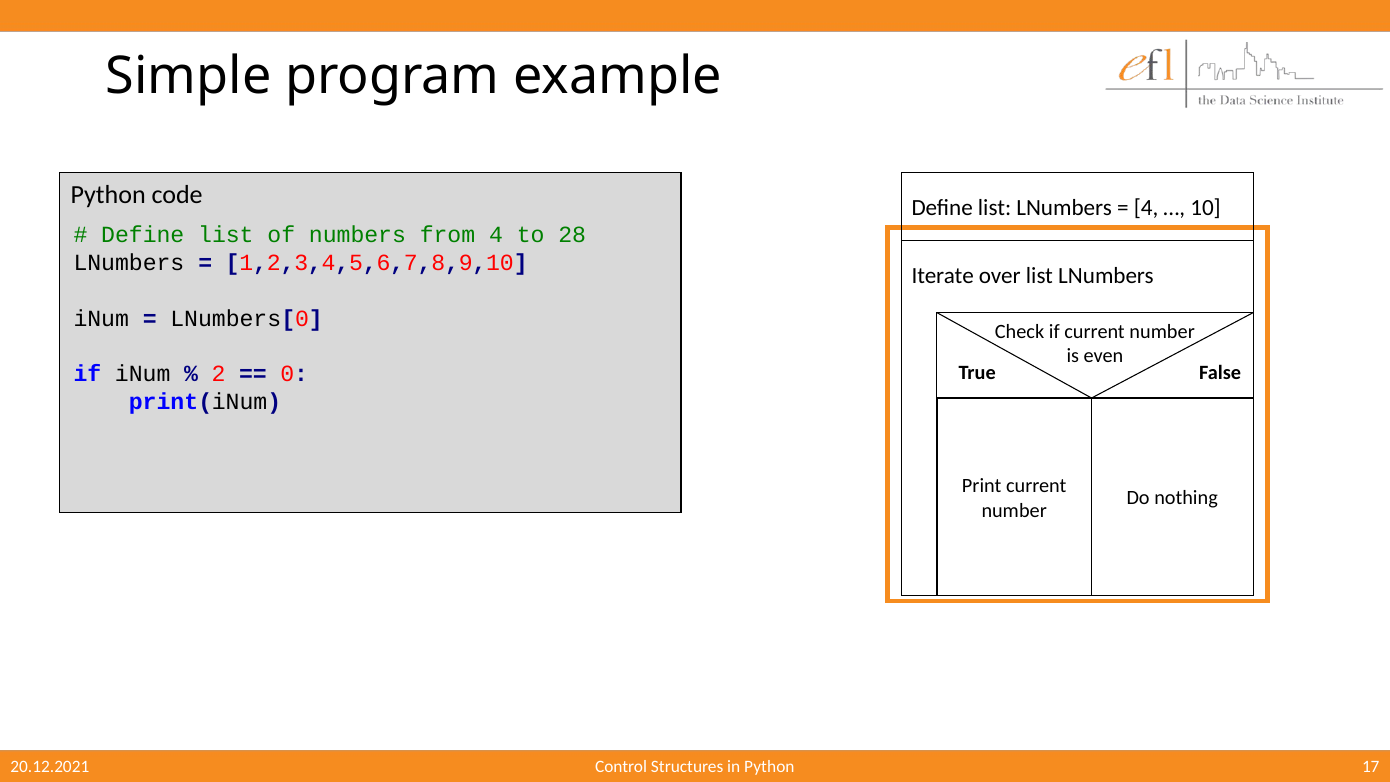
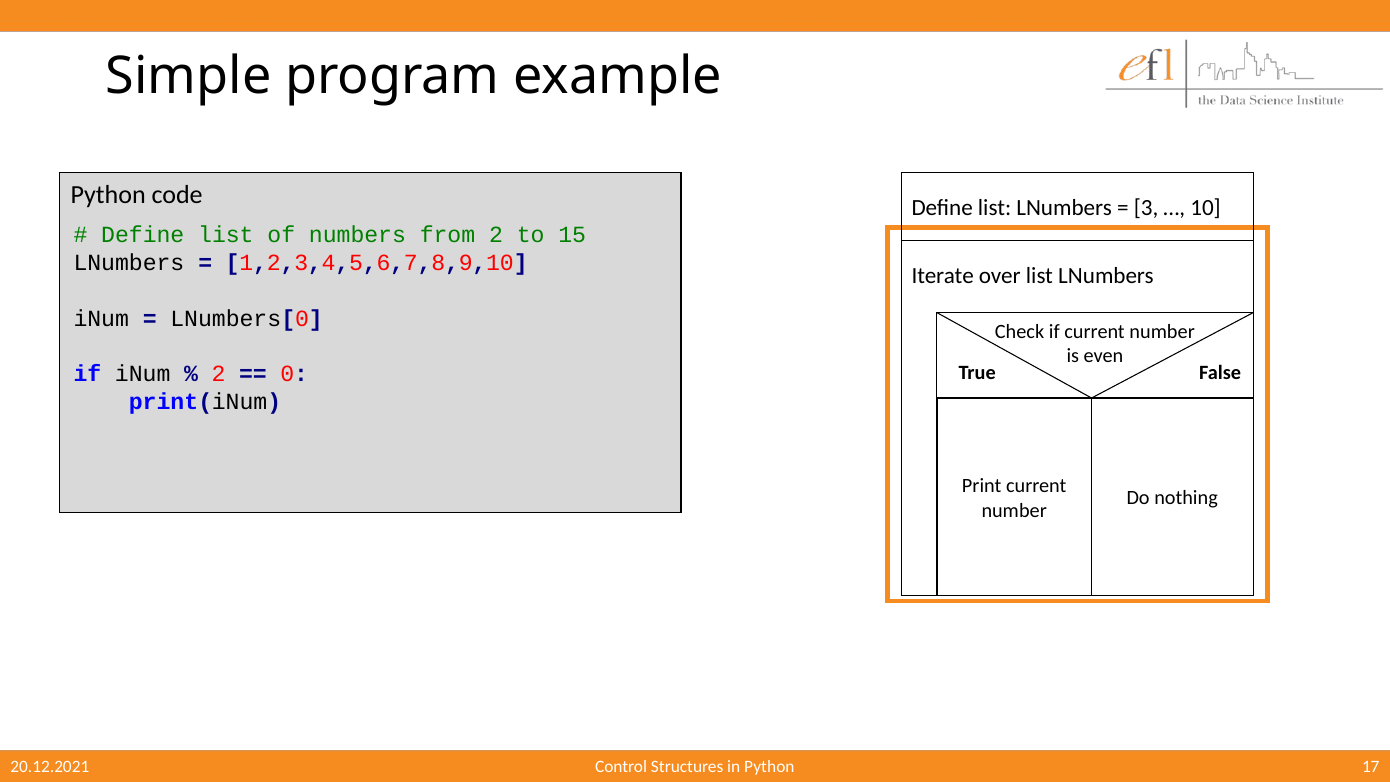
4 at (1146, 208): 4 -> 3
from 4: 4 -> 2
28: 28 -> 15
